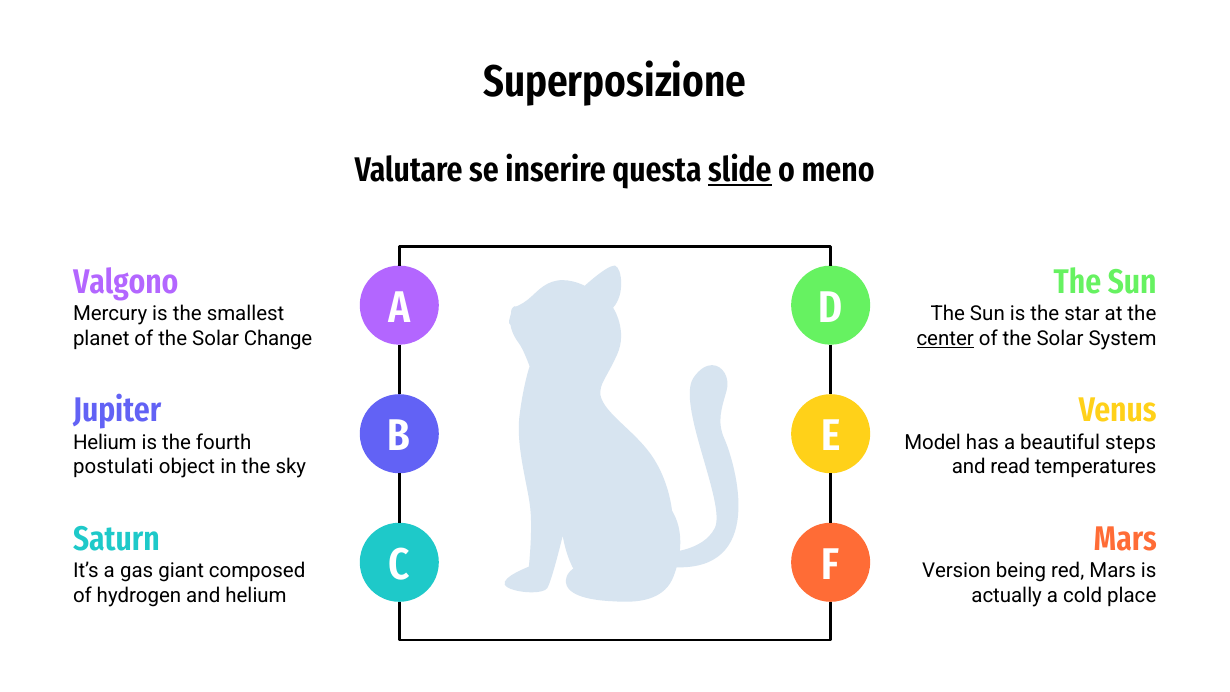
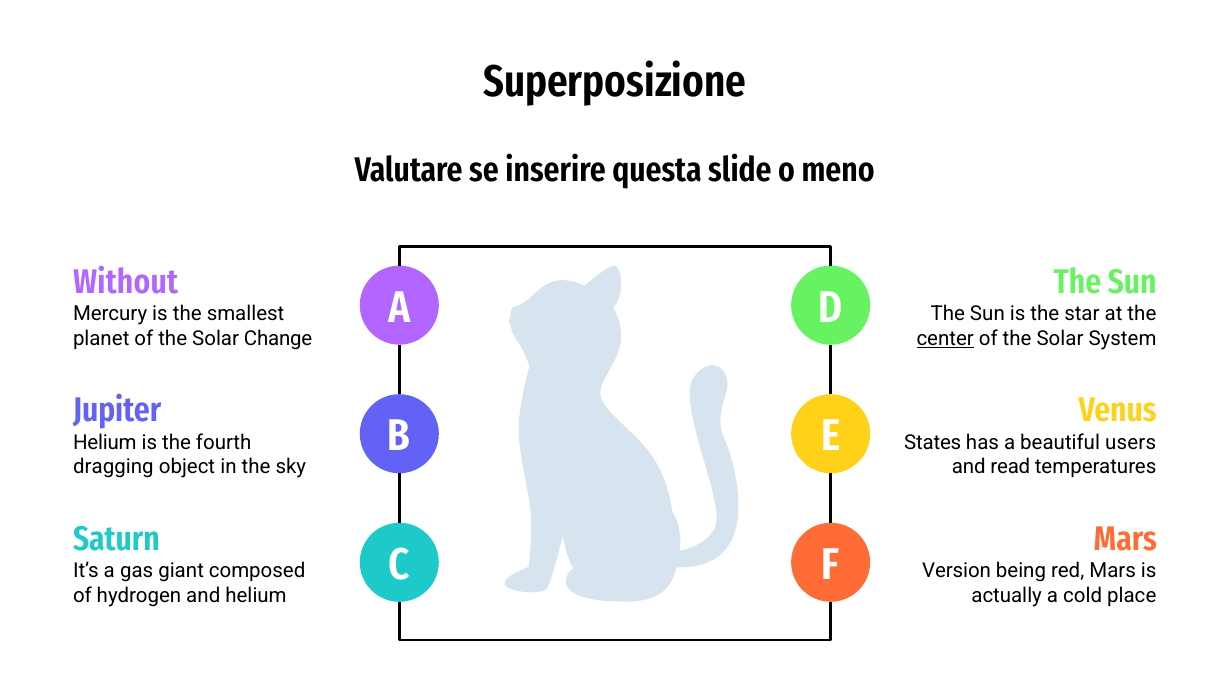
slide underline: present -> none
Valgono: Valgono -> Without
Model: Model -> States
steps: steps -> users
postulati: postulati -> dragging
